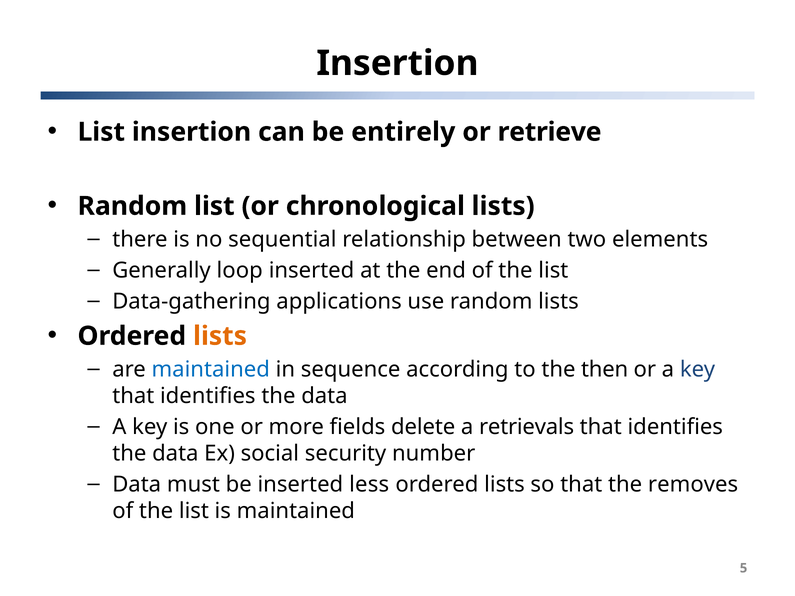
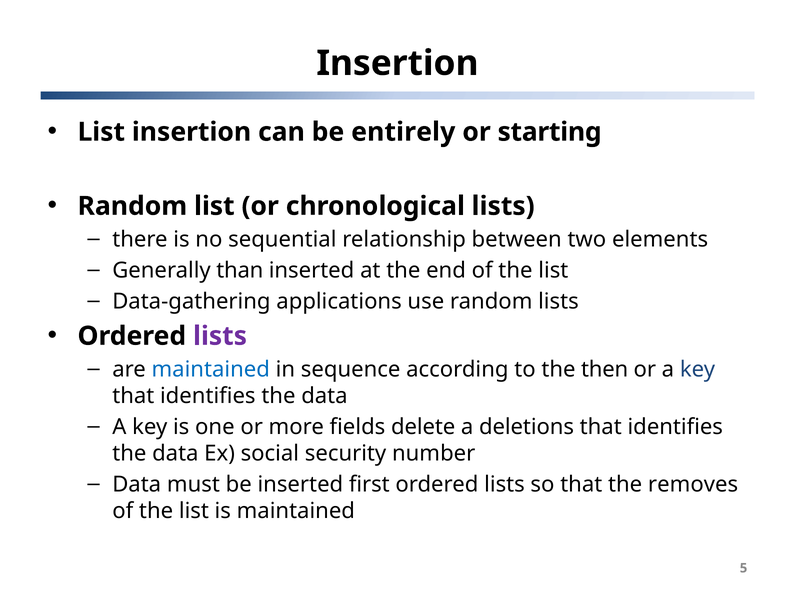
retrieve: retrieve -> starting
loop: loop -> than
lists at (220, 336) colour: orange -> purple
retrievals: retrievals -> deletions
less: less -> first
